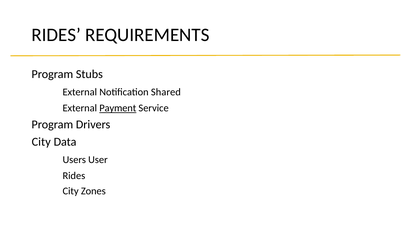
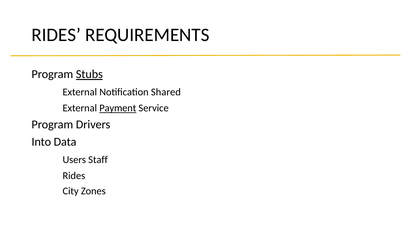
Stubs underline: none -> present
City at (41, 142): City -> Into
User: User -> Staff
